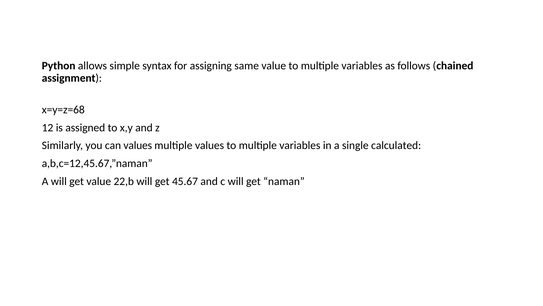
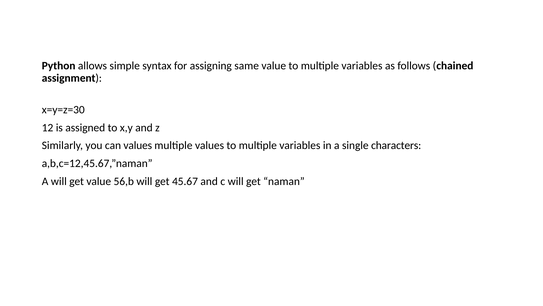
x=y=z=68: x=y=z=68 -> x=y=z=30
calculated: calculated -> characters
22,b: 22,b -> 56,b
